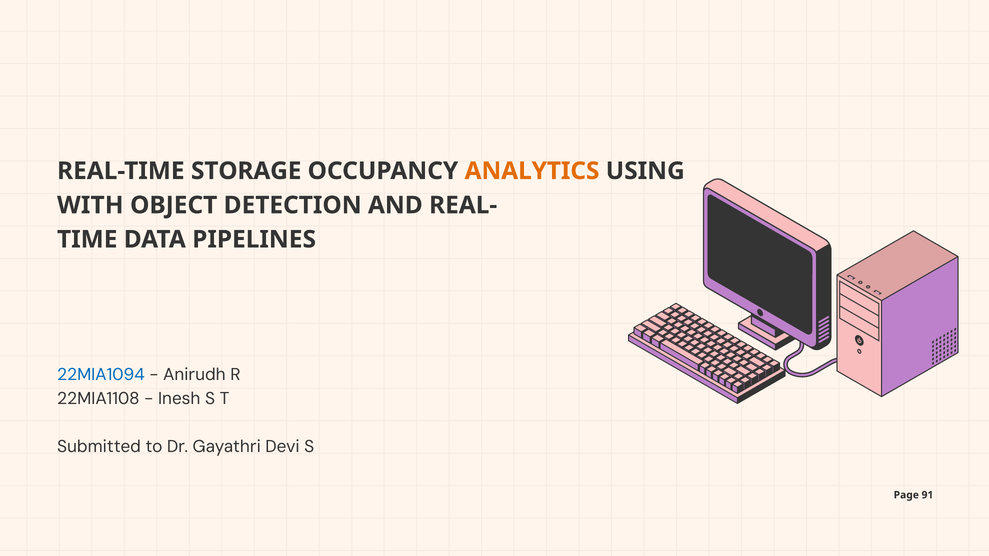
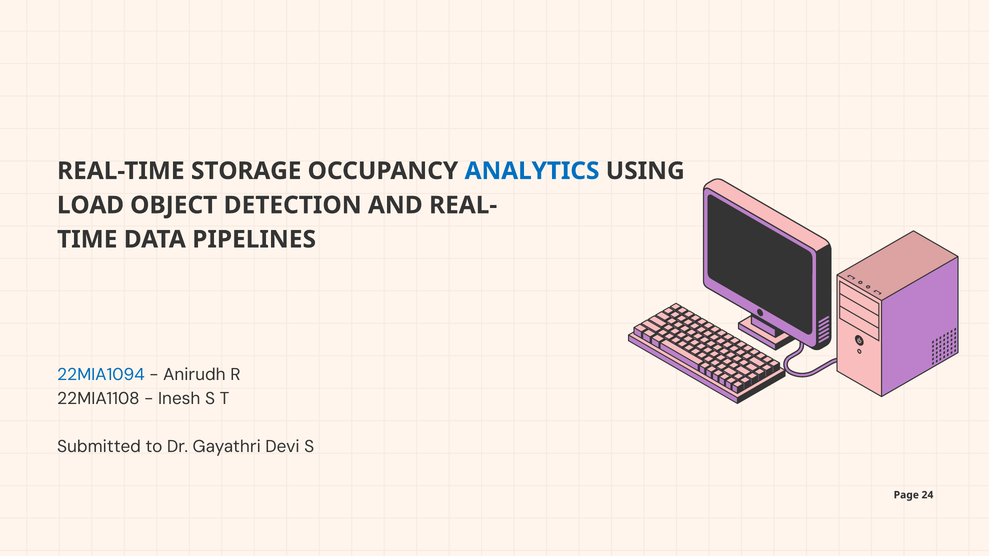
ANALYTICS colour: orange -> blue
WITH: WITH -> LOAD
91: 91 -> 24
